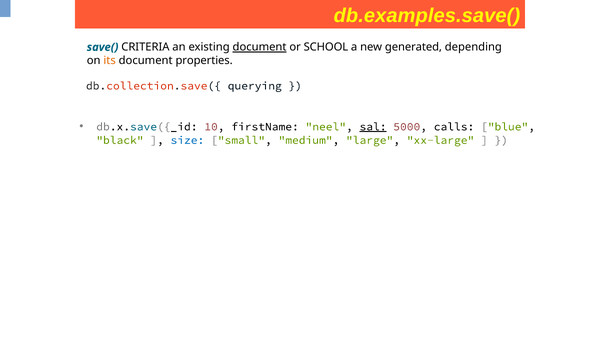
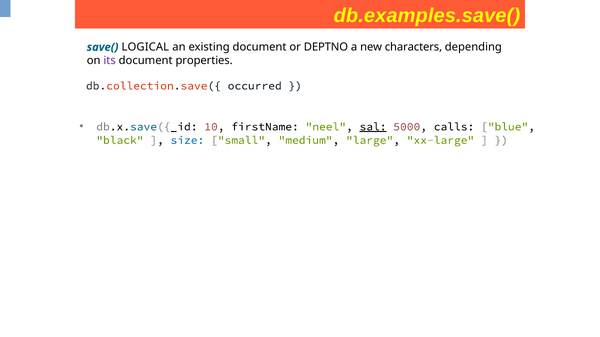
CRITERIA: CRITERIA -> LOGICAL
document at (260, 47) underline: present -> none
SCHOOL: SCHOOL -> DEPTNO
generated: generated -> characters
its colour: orange -> purple
querying: querying -> occurred
